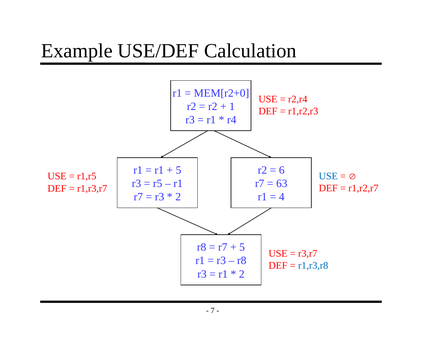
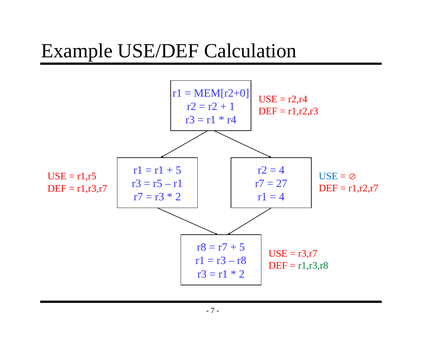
6 at (282, 170): 6 -> 4
63: 63 -> 27
r1,r3,r8 colour: blue -> green
